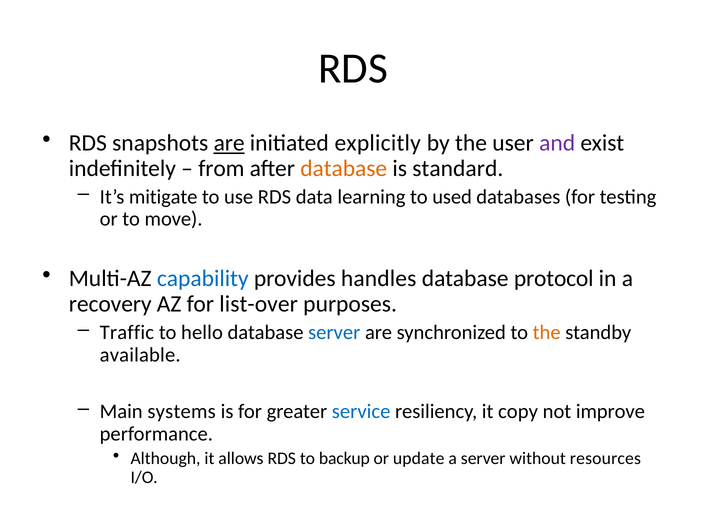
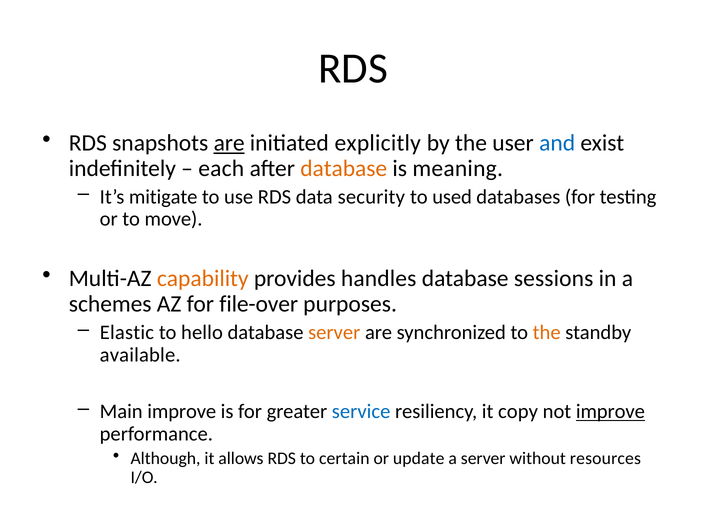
and colour: purple -> blue
from: from -> each
standard: standard -> meaning
learning: learning -> security
capability colour: blue -> orange
protocol: protocol -> sessions
recovery: recovery -> schemes
list-over: list-over -> file-over
Traffic: Traffic -> Elastic
server at (334, 332) colour: blue -> orange
Main systems: systems -> improve
improve at (610, 411) underline: none -> present
backup: backup -> certain
